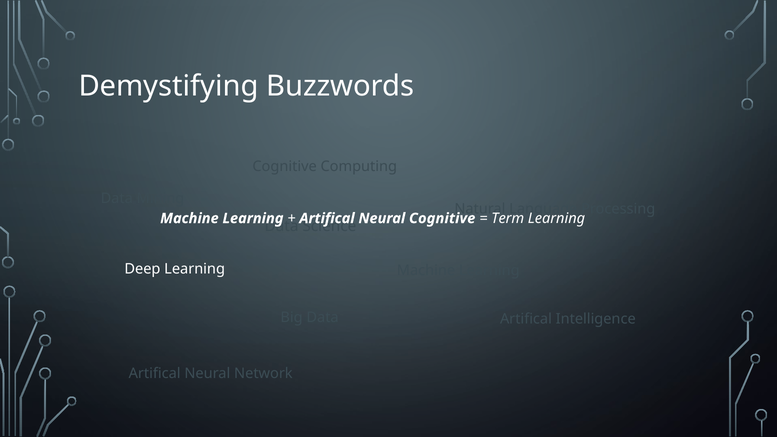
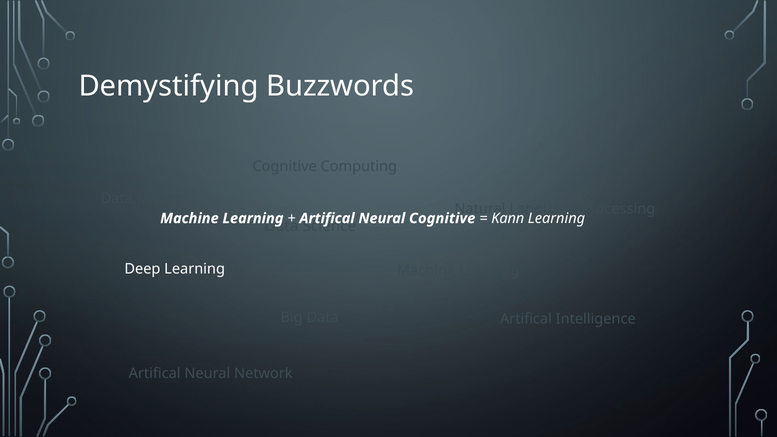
Term: Term -> Kann
